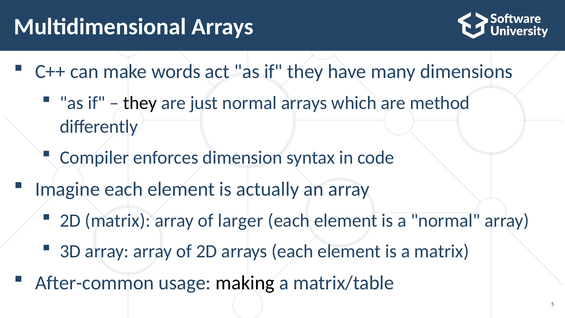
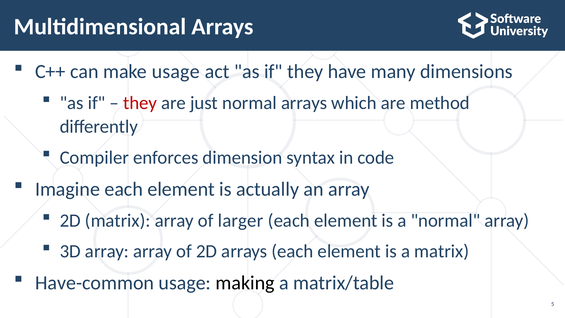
make words: words -> usage
they at (140, 103) colour: black -> red
After-common: After-common -> Have-common
